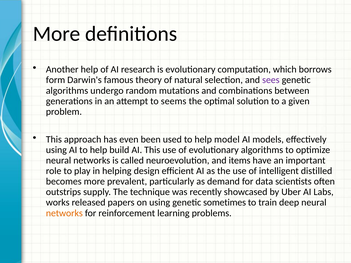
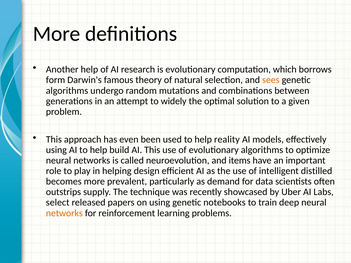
sees colour: purple -> orange
seems: seems -> widely
model: model -> reality
works: works -> select
sometimes: sometimes -> notebooks
